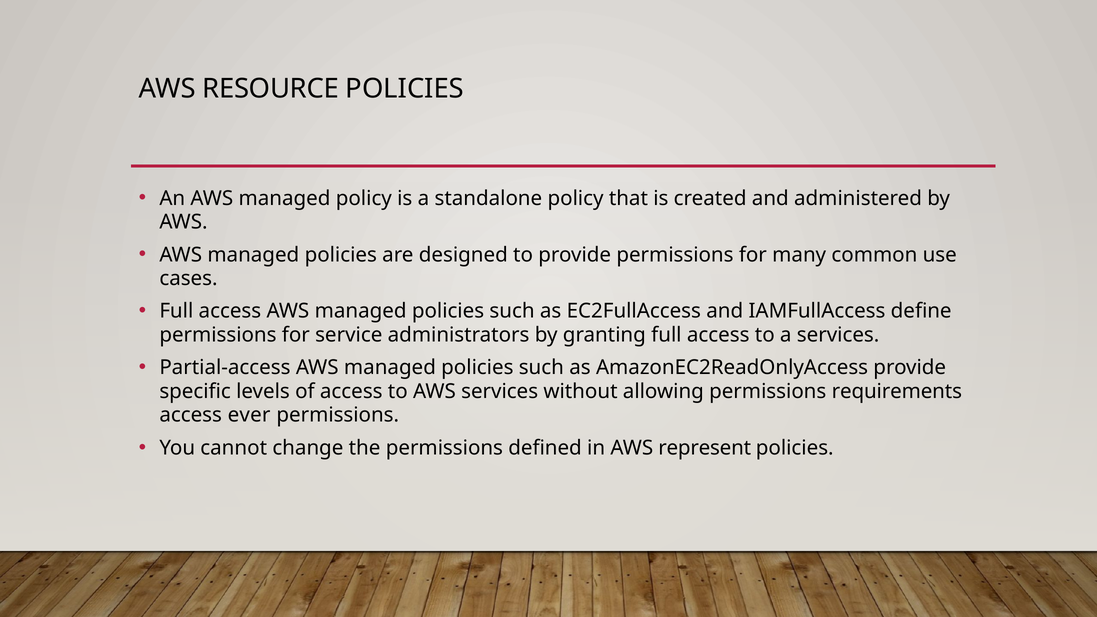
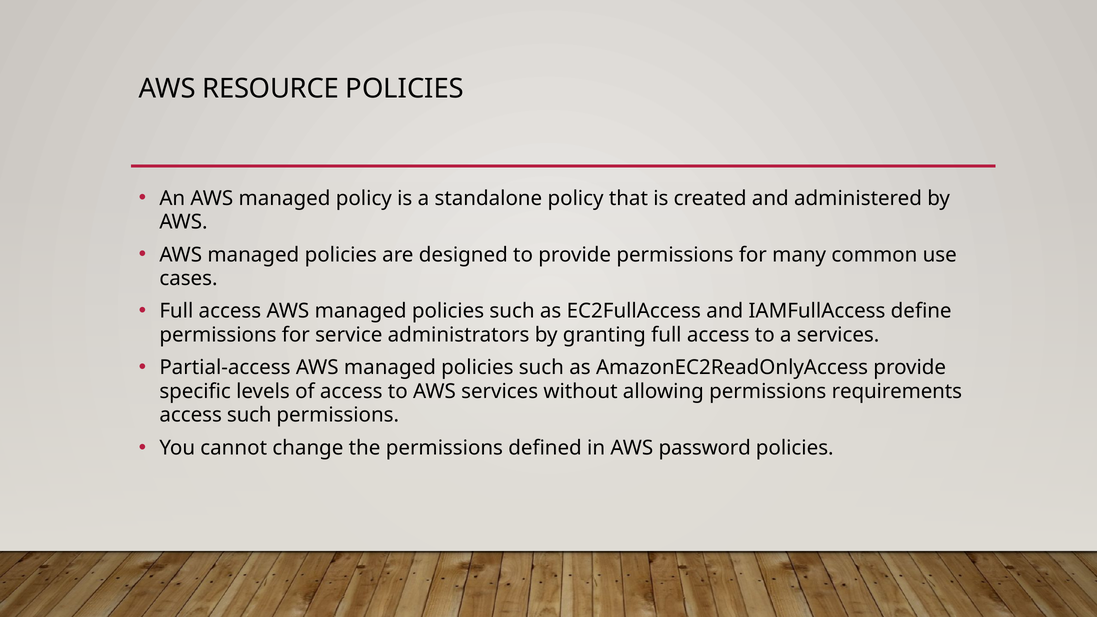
access ever: ever -> such
represent: represent -> password
